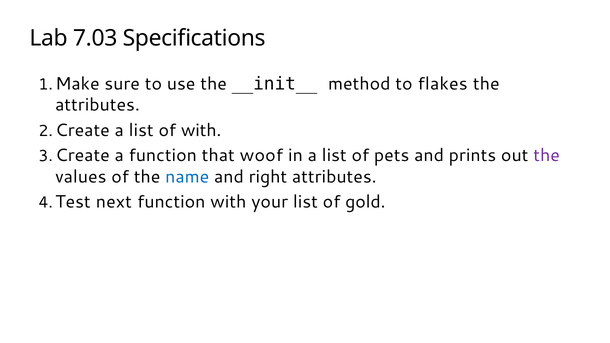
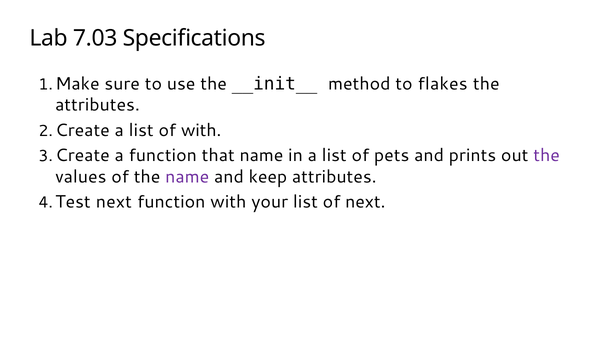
that woof: woof -> name
name at (187, 177) colour: blue -> purple
right: right -> keep
of gold: gold -> next
